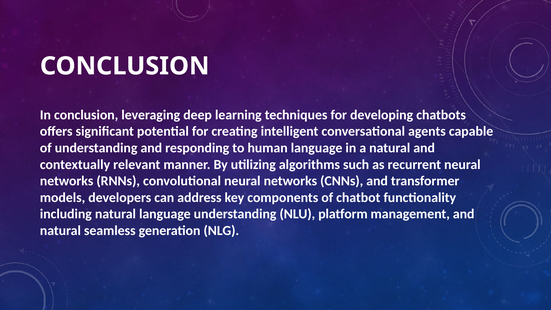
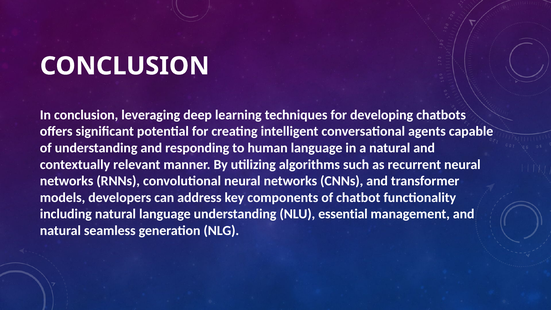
platform: platform -> essential
